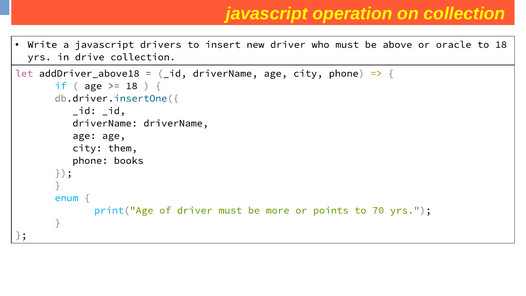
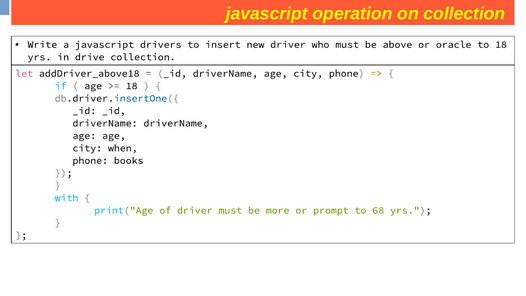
them: them -> when
enum: enum -> with
points: points -> prompt
70: 70 -> 68
